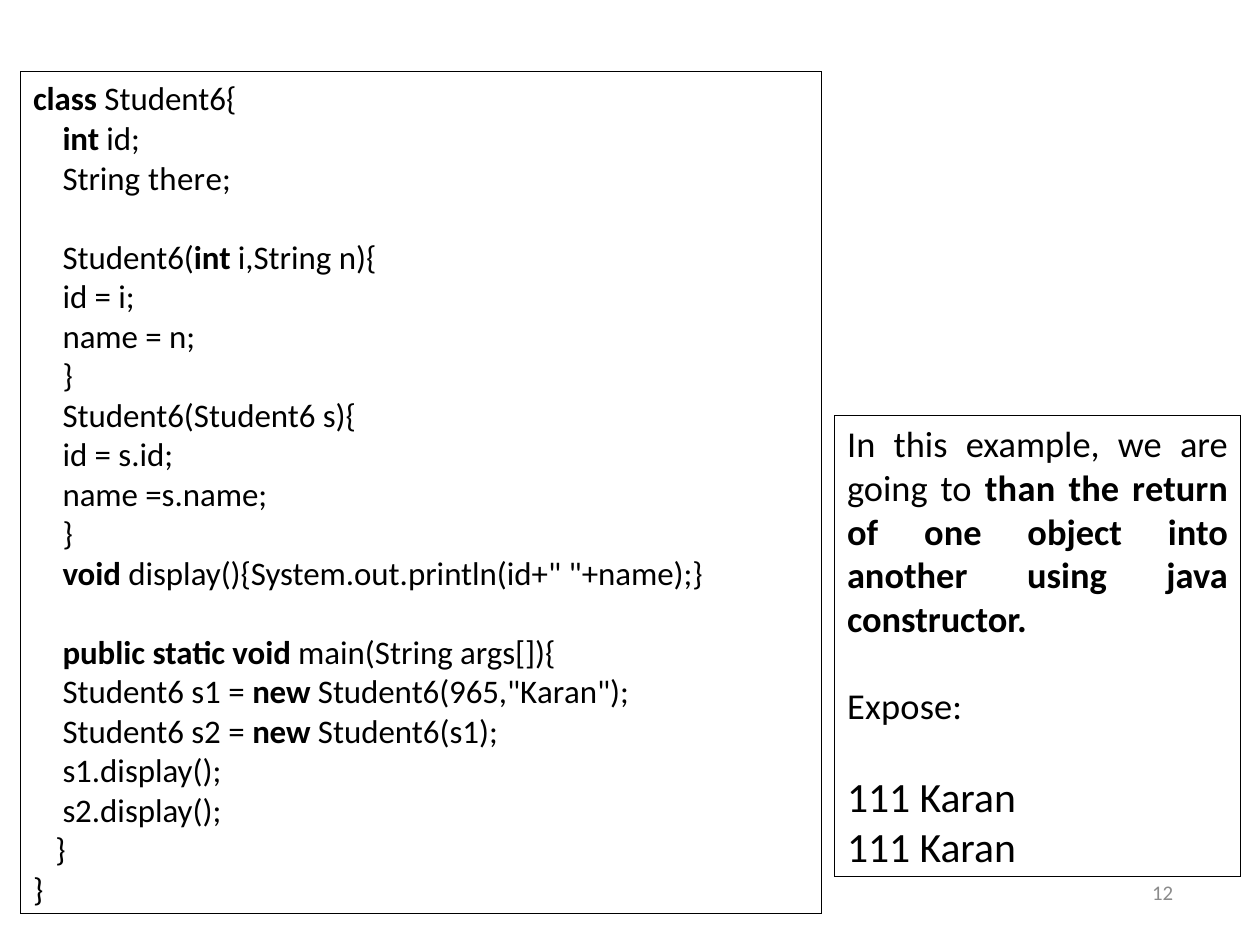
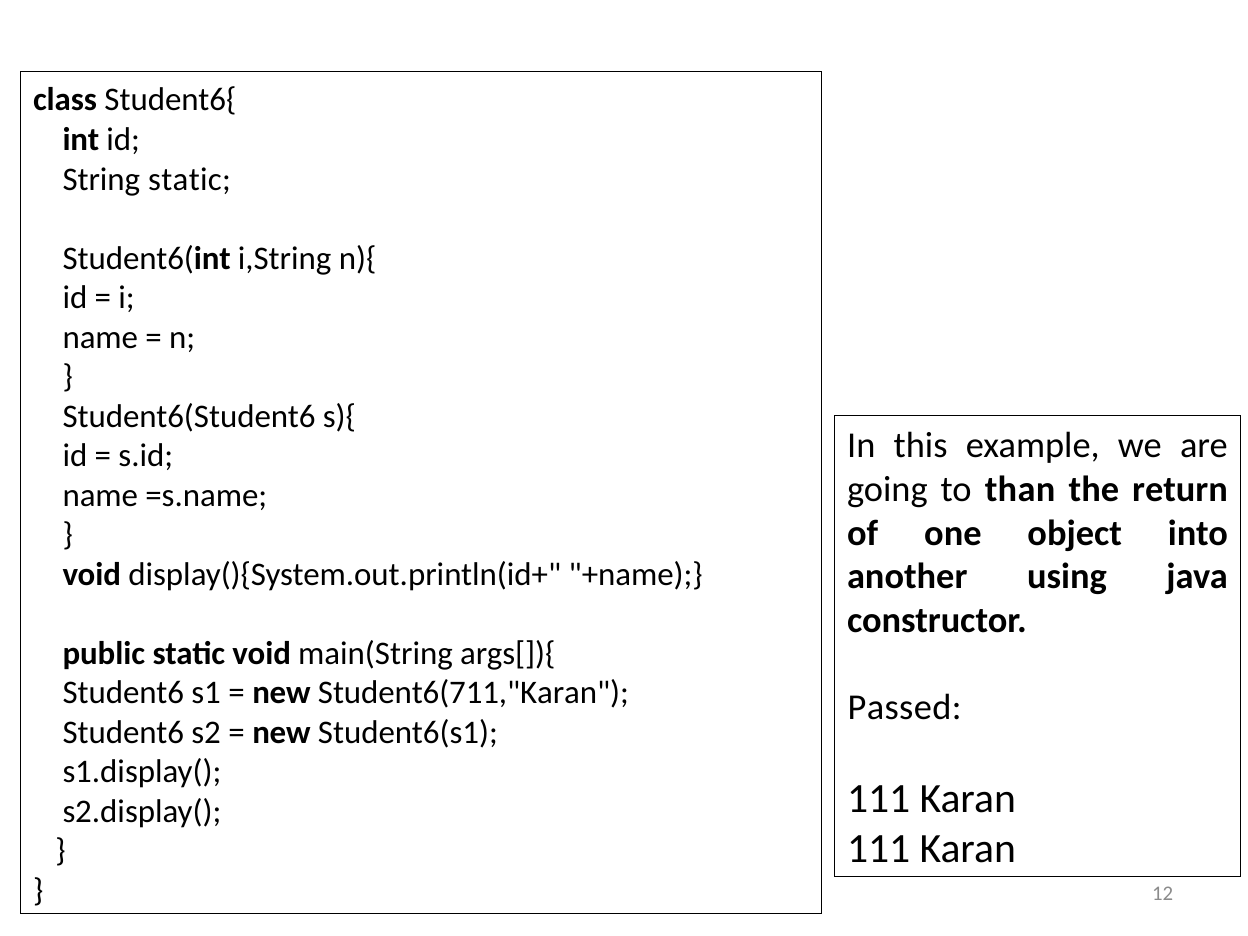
String there: there -> static
Student6(965,"Karan: Student6(965,"Karan -> Student6(711,"Karan
Expose: Expose -> Passed
